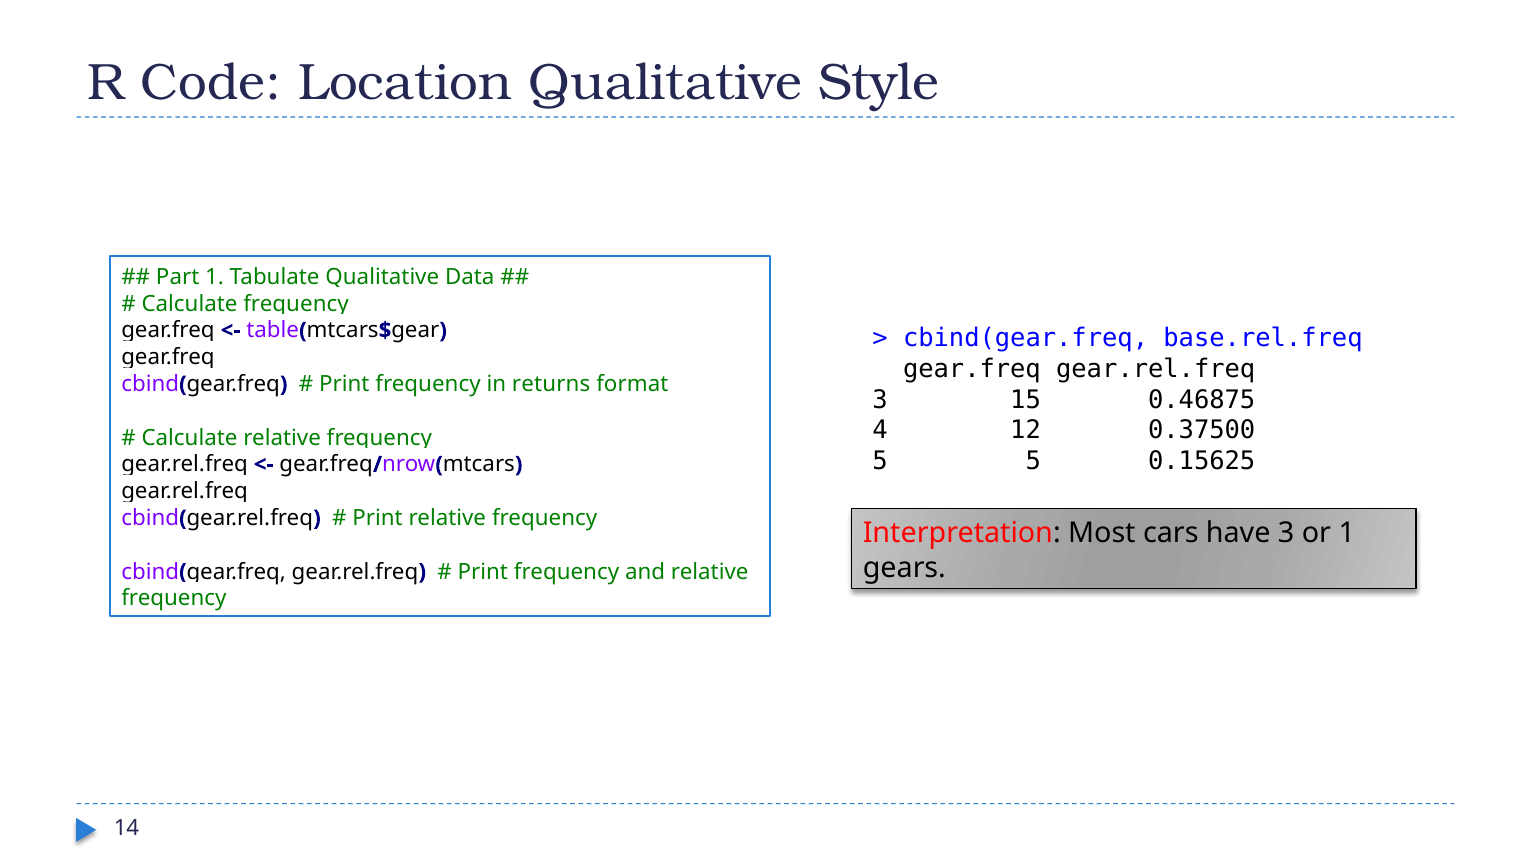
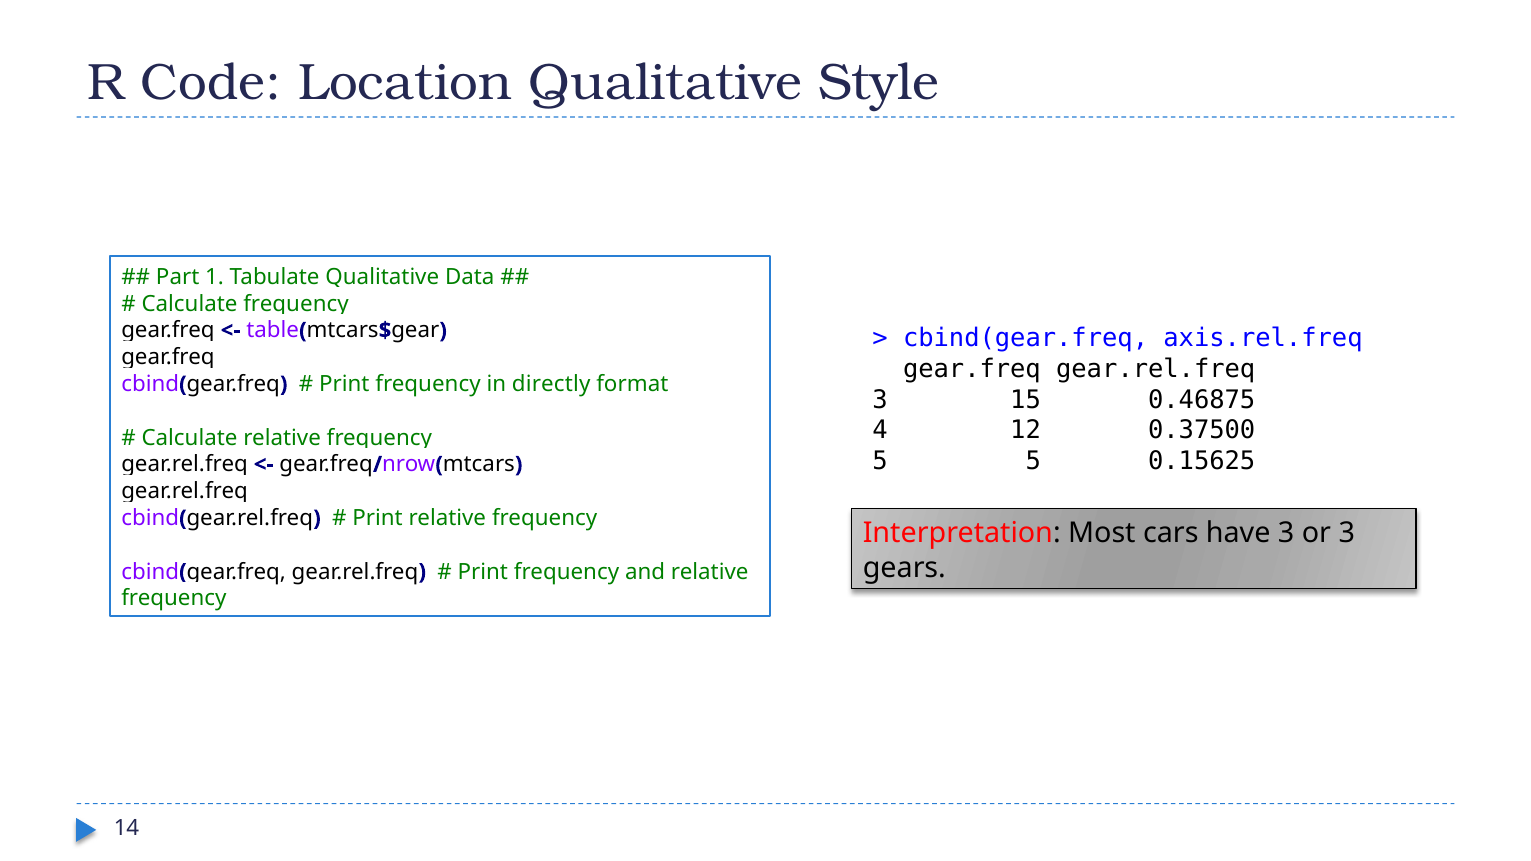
base.rel.freq: base.rel.freq -> axis.rel.freq
returns: returns -> directly
or 1: 1 -> 3
